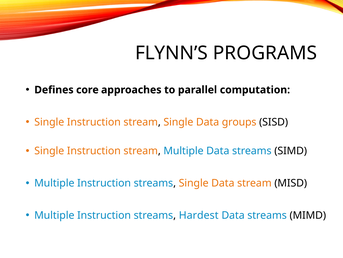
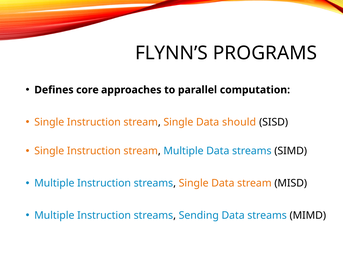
groups: groups -> should
Hardest: Hardest -> Sending
